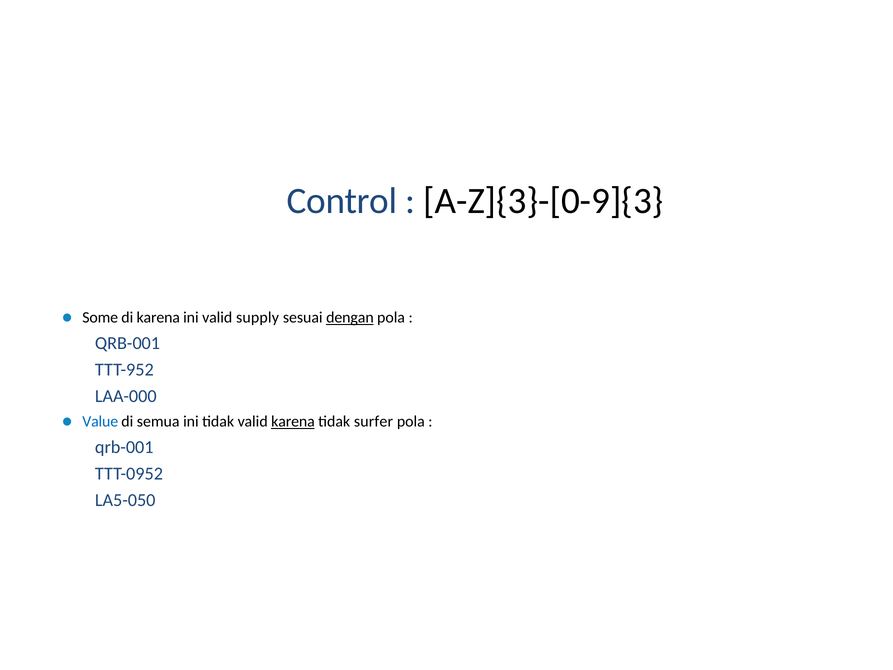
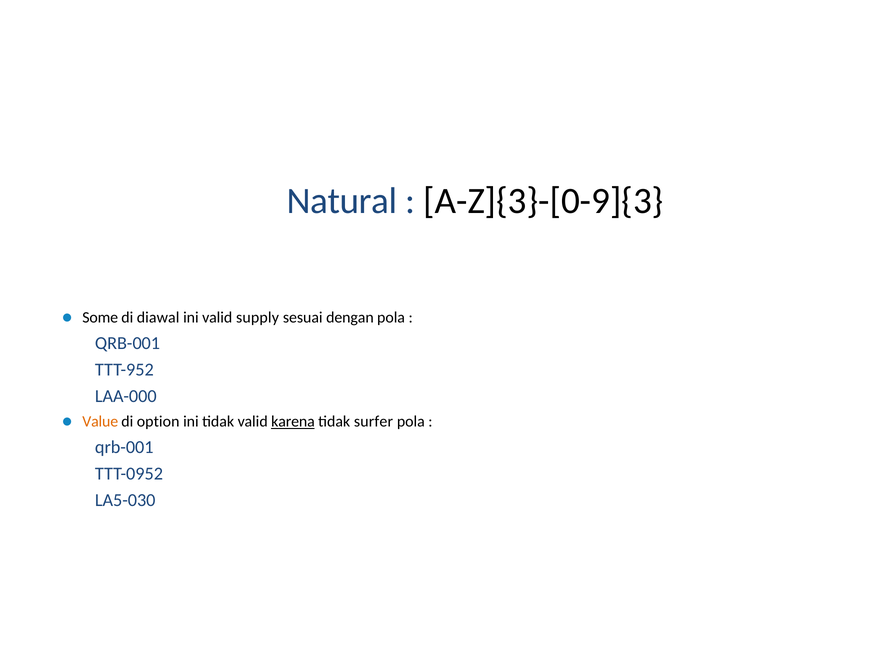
Control: Control -> Natural
di karena: karena -> diawal
dengan underline: present -> none
Value colour: blue -> orange
semua: semua -> option
LA5-050: LA5-050 -> LA5-030
